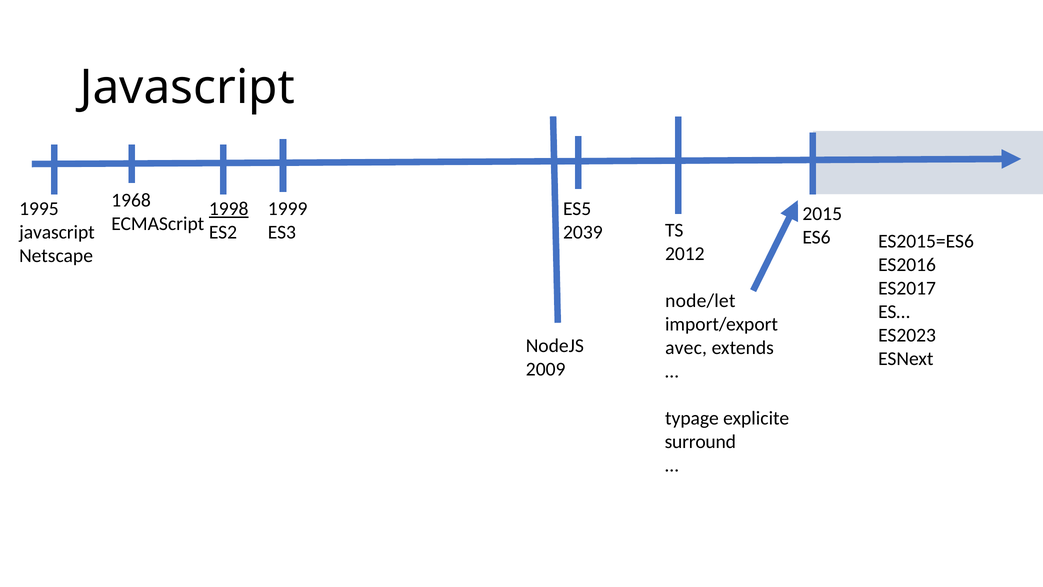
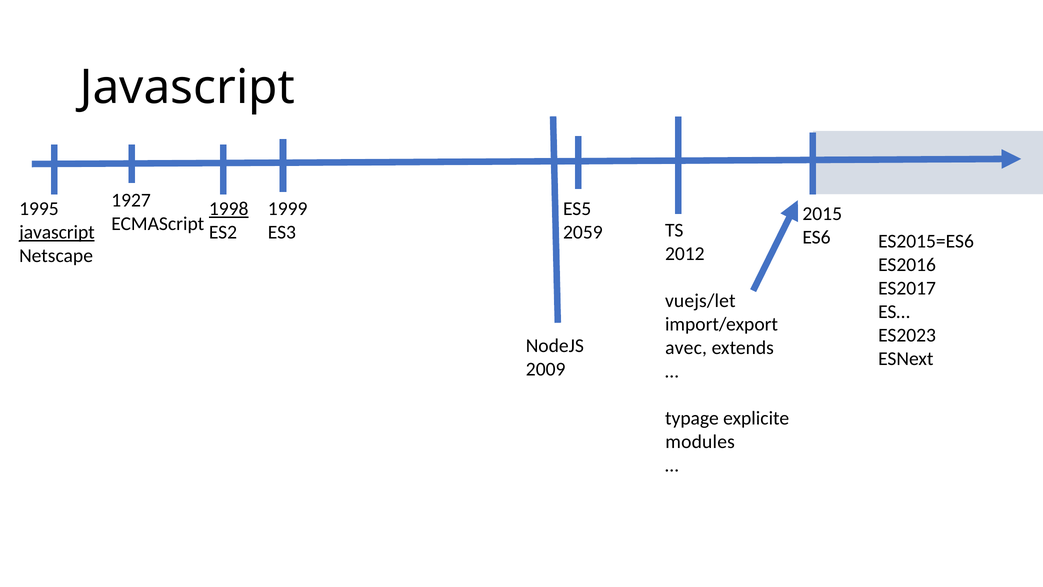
1968: 1968 -> 1927
javascript at (57, 232) underline: none -> present
2039: 2039 -> 2059
node/let: node/let -> vuejs/let
surround: surround -> modules
